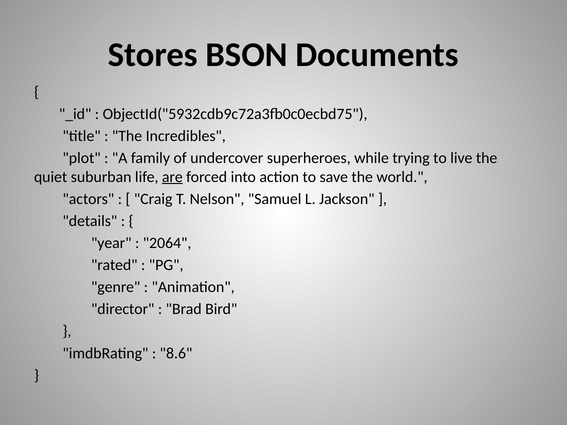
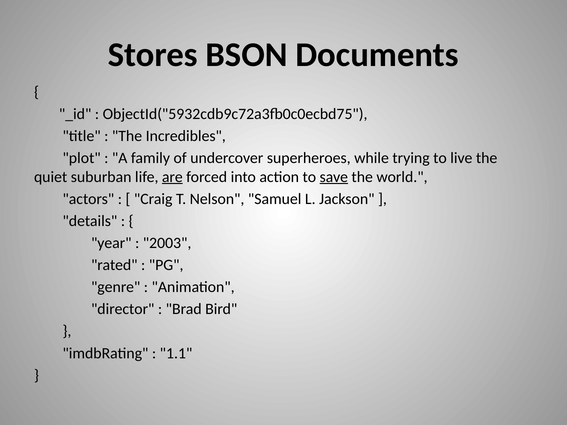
save underline: none -> present
2064: 2064 -> 2003
8.6: 8.6 -> 1.1
